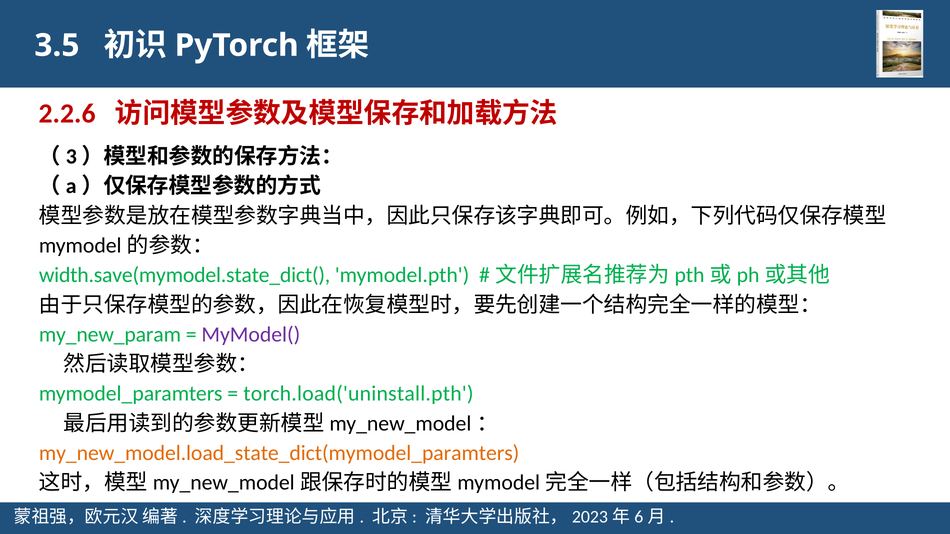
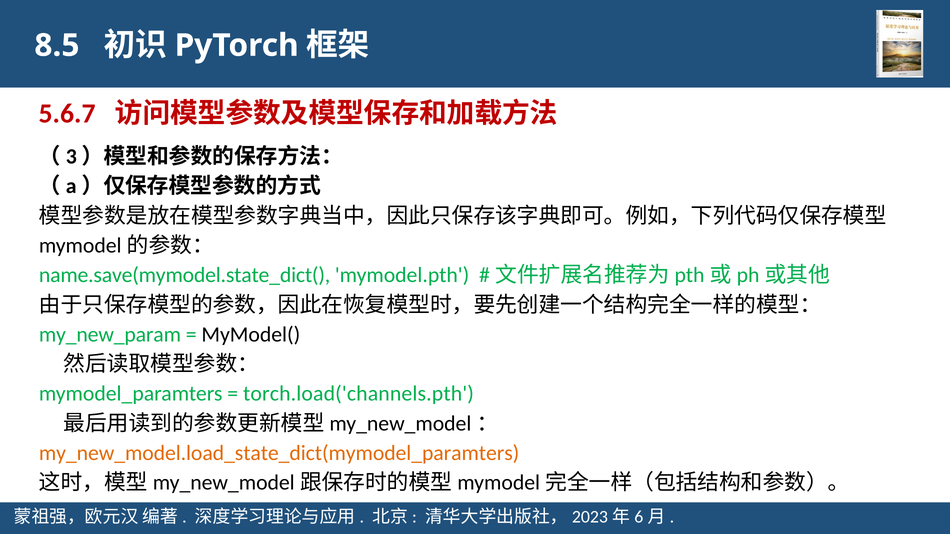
3.5: 3.5 -> 8.5
2.2.6: 2.2.6 -> 5.6.7
width.save(mymodel.state_dict(: width.save(mymodel.state_dict( -> name.save(mymodel.state_dict(
MyModel( colour: purple -> black
torch.load('uninstall.pth: torch.load('uninstall.pth -> torch.load('channels.pth
